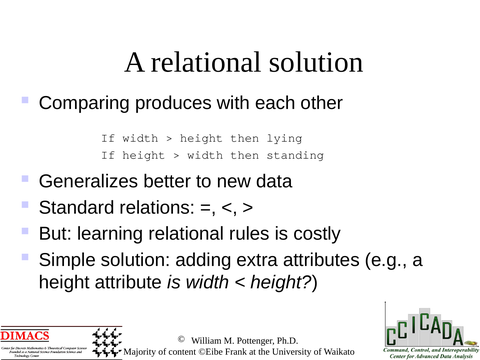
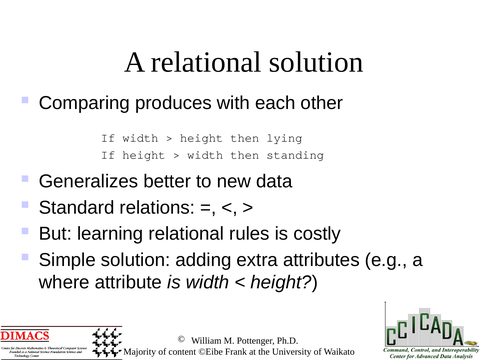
height at (64, 282): height -> where
